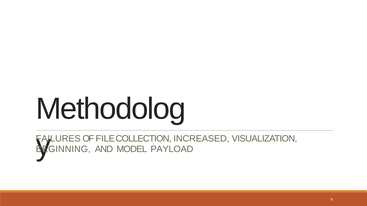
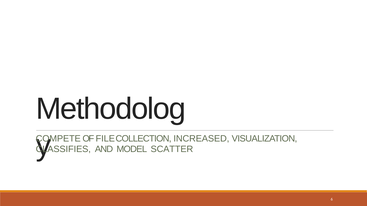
FAILURES: FAILURES -> COMPETE
BEGINNING: BEGINNING -> CLASSIFIES
PAYLOAD: PAYLOAD -> SCATTER
